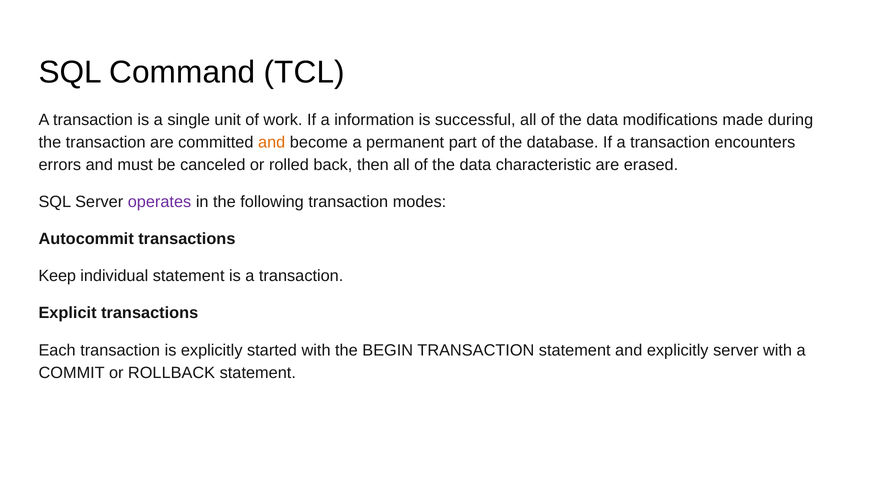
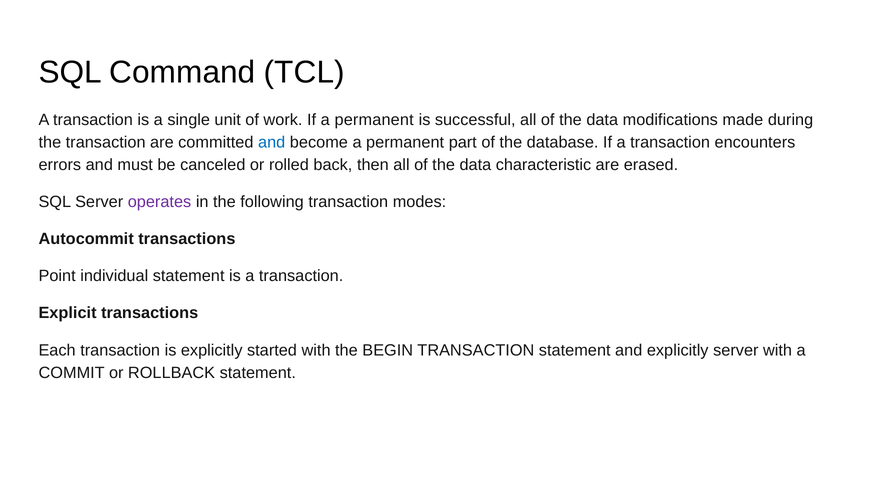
If a information: information -> permanent
and at (272, 142) colour: orange -> blue
Keep: Keep -> Point
